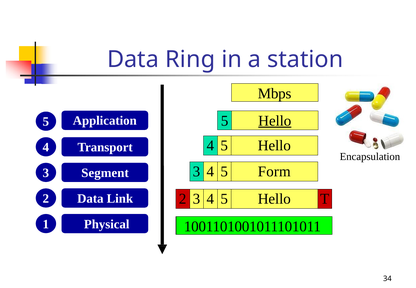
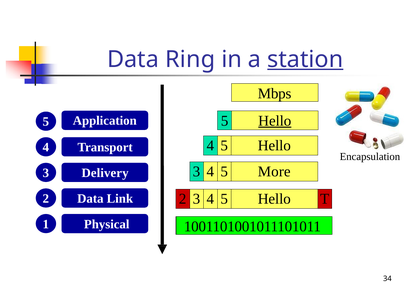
station underline: none -> present
Form: Form -> More
Segment: Segment -> Delivery
